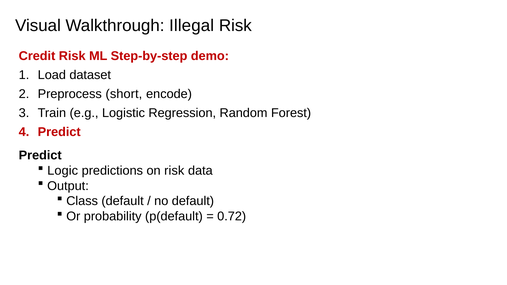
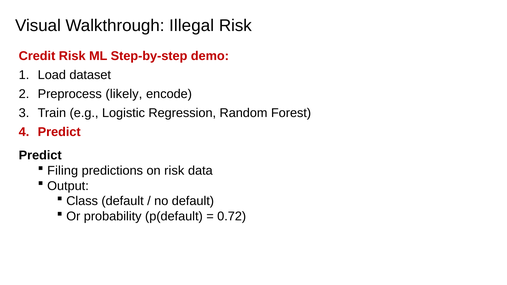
short: short -> likely
Logic: Logic -> Filing
